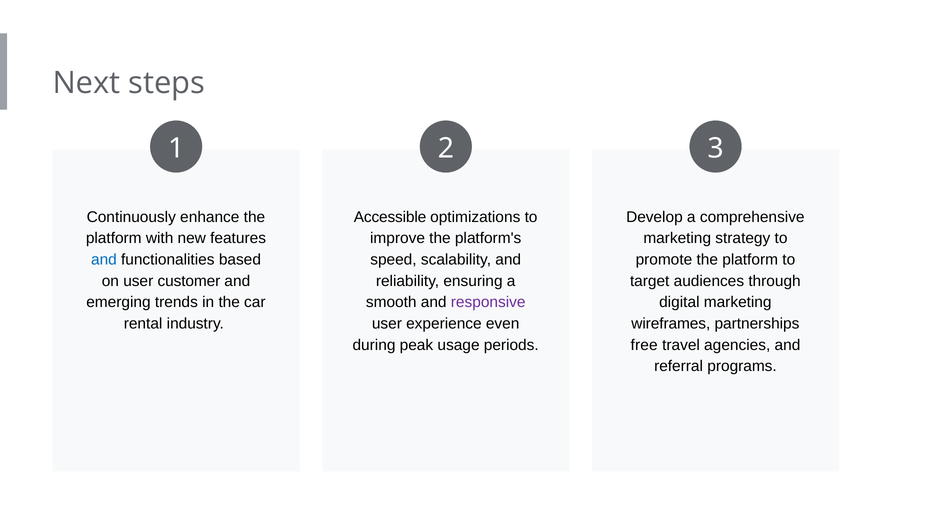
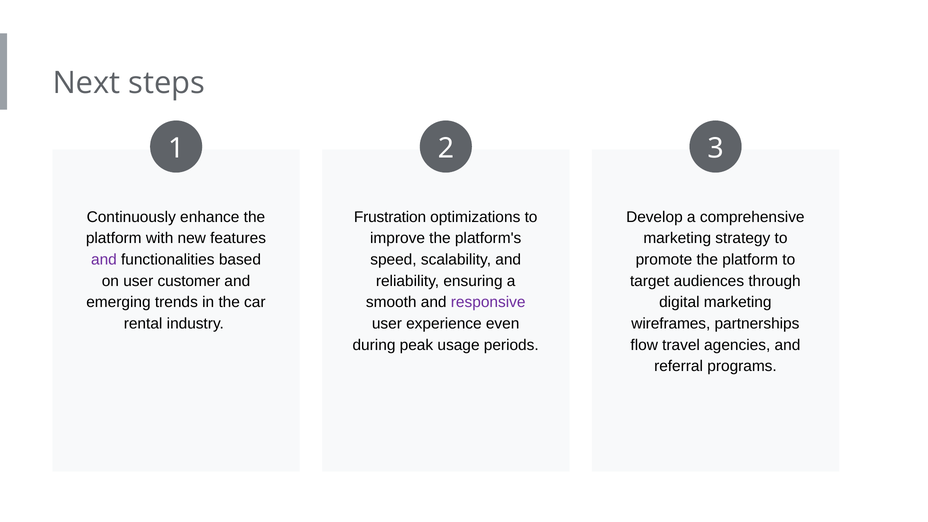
Accessible: Accessible -> Frustration
and at (104, 260) colour: blue -> purple
free: free -> flow
